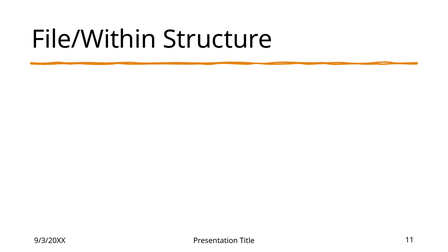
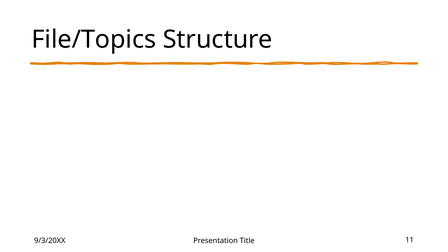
File/Within: File/Within -> File/Topics
